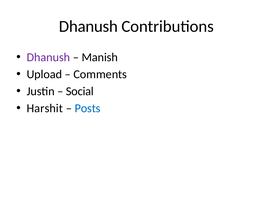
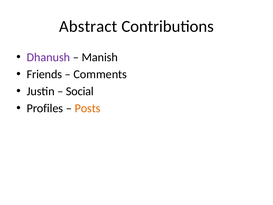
Dhanush at (88, 26): Dhanush -> Abstract
Upload: Upload -> Friends
Harshit: Harshit -> Profiles
Posts colour: blue -> orange
